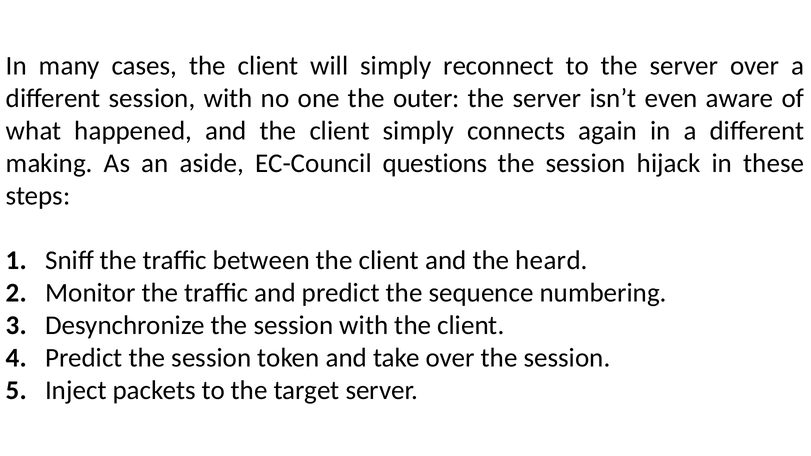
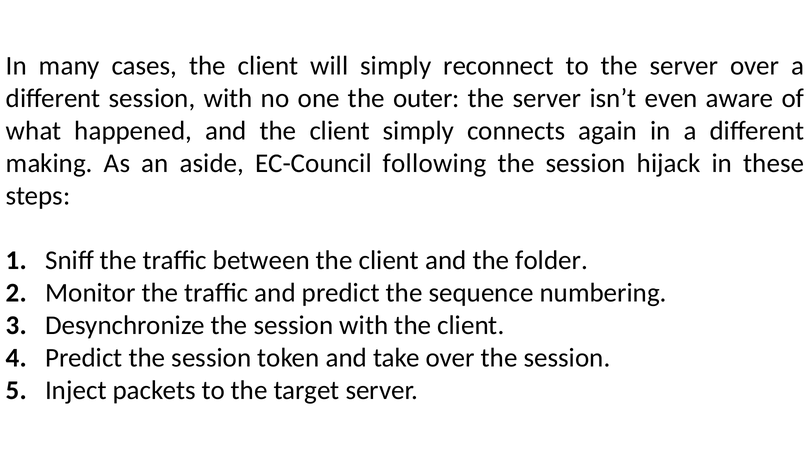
questions: questions -> following
heard: heard -> folder
